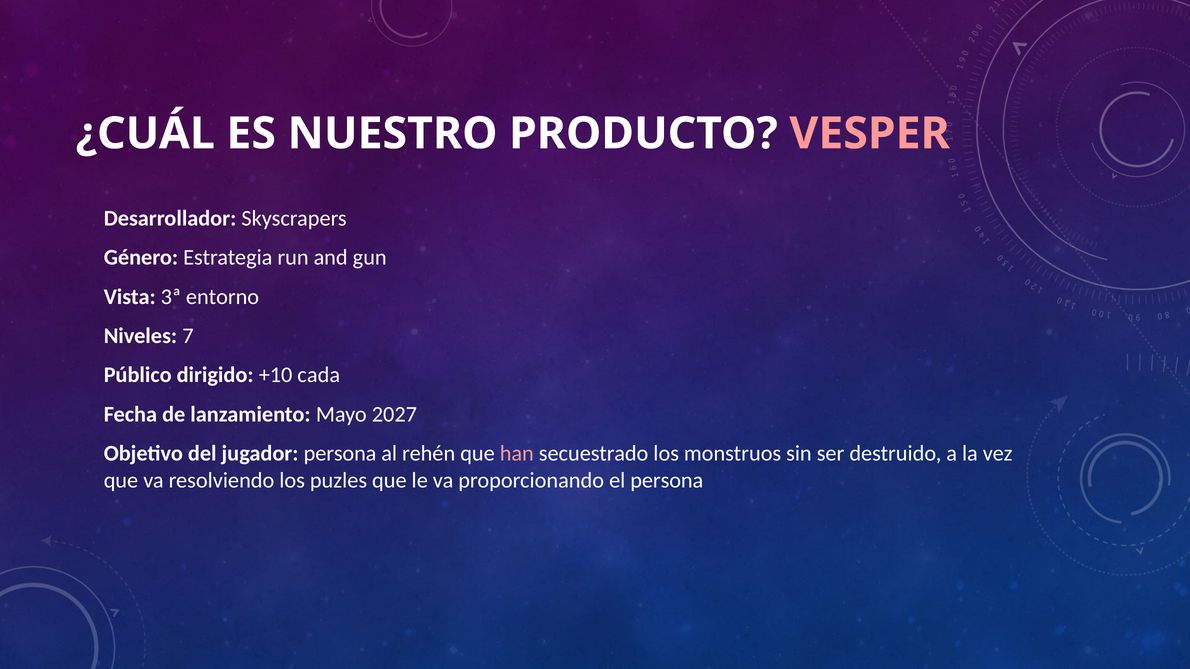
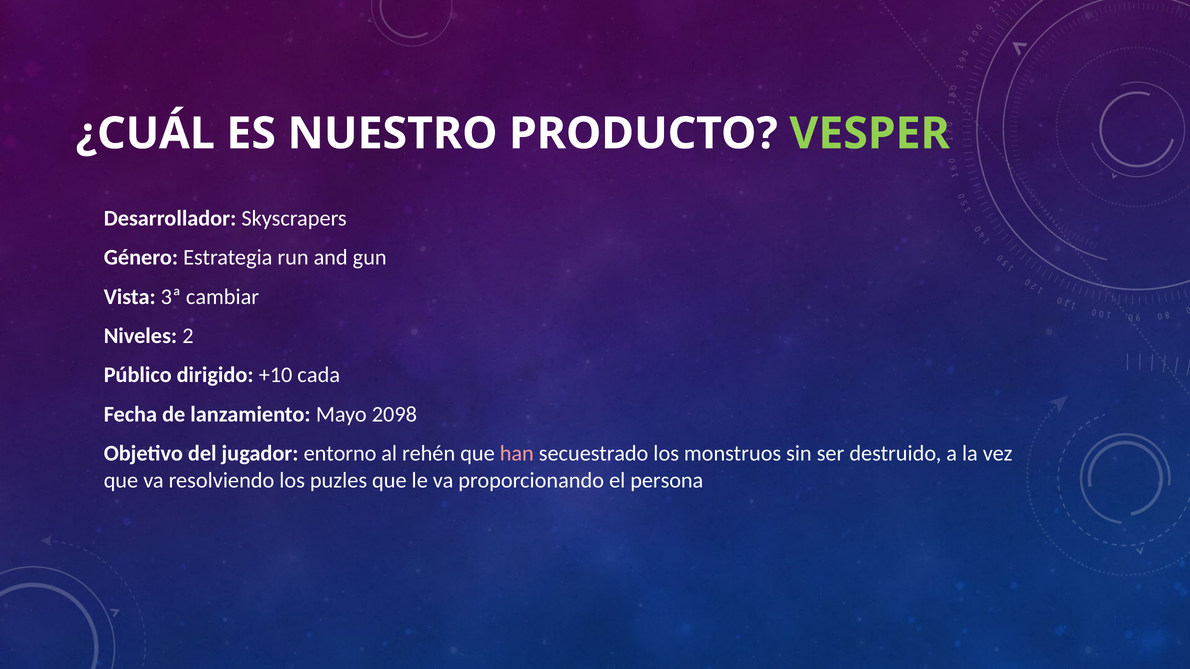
VESPER colour: pink -> light green
entorno: entorno -> cambiar
7: 7 -> 2
2027: 2027 -> 2098
jugador persona: persona -> entorno
